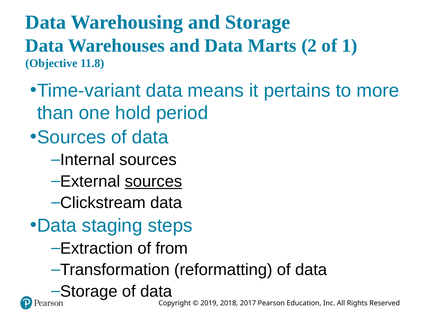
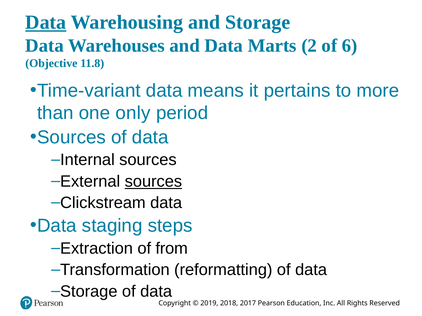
Data at (46, 22) underline: none -> present
1: 1 -> 6
hold: hold -> only
